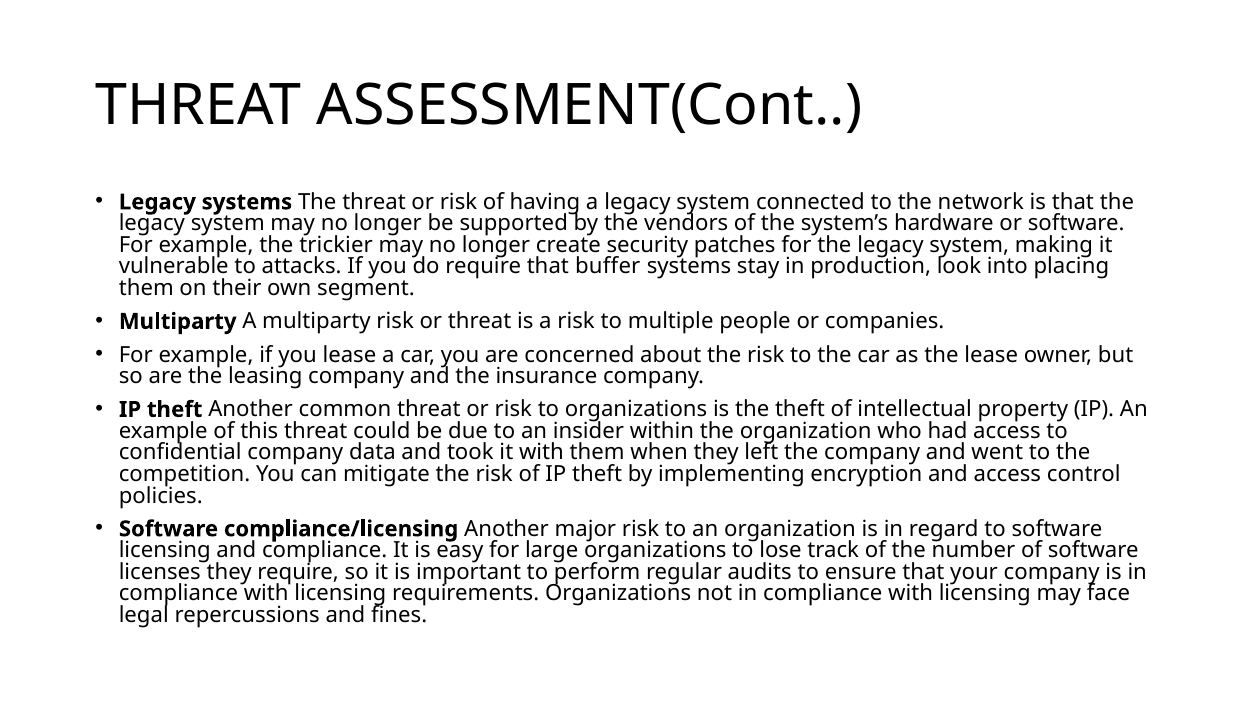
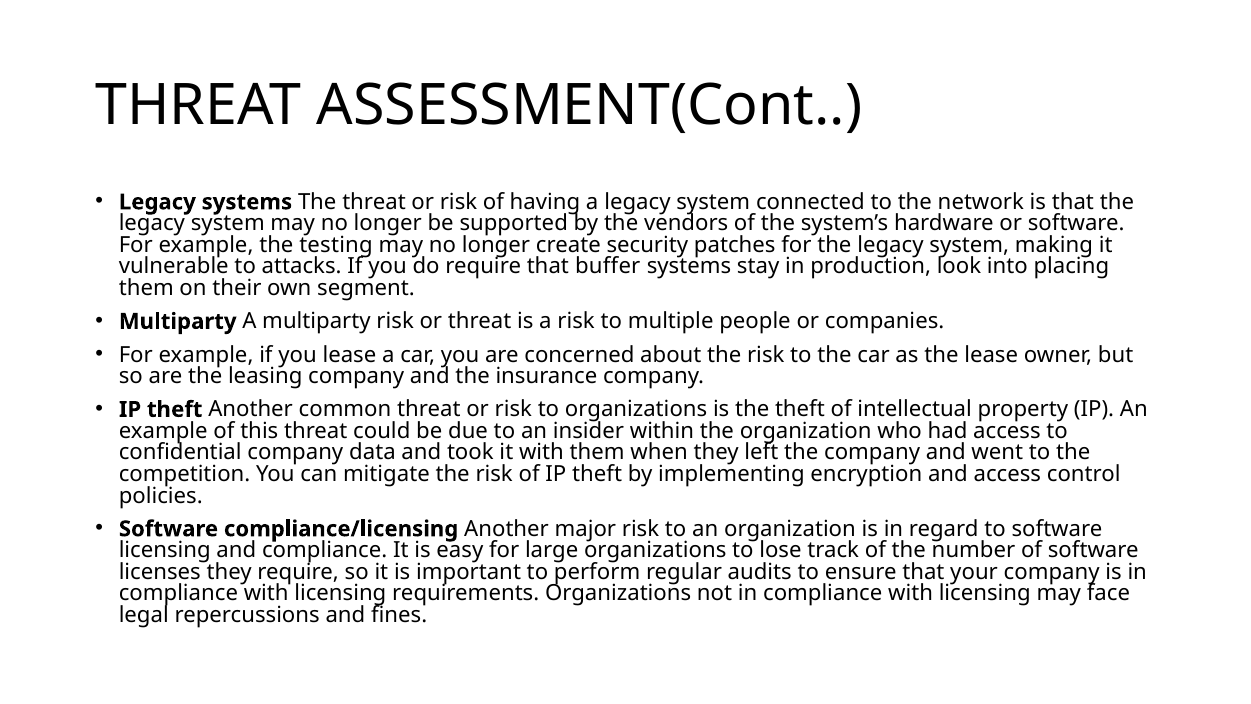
trickier: trickier -> testing
